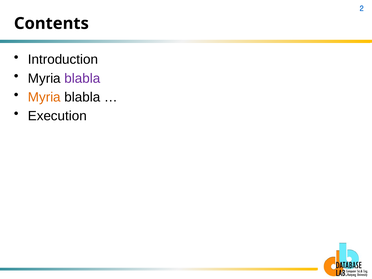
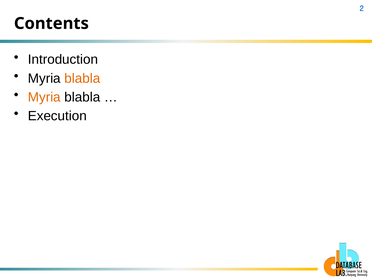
blabla at (82, 78) colour: purple -> orange
